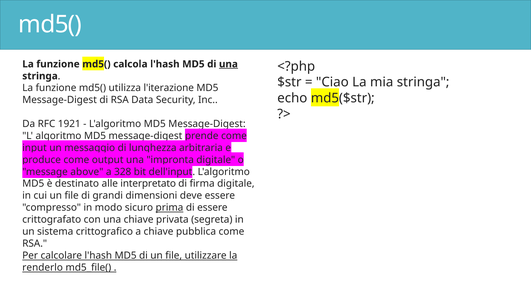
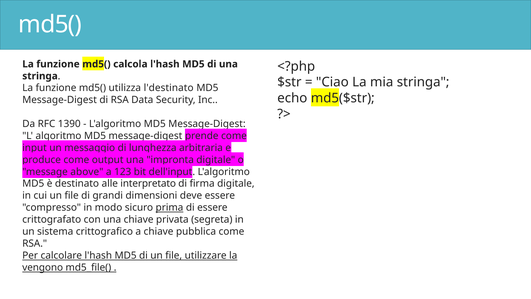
una at (228, 64) underline: present -> none
l'iterazione: l'iterazione -> l'destinato
1921: 1921 -> 1390
328: 328 -> 123
renderlo: renderlo -> vengono
